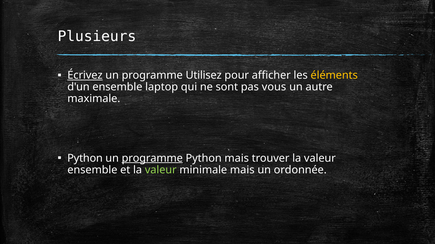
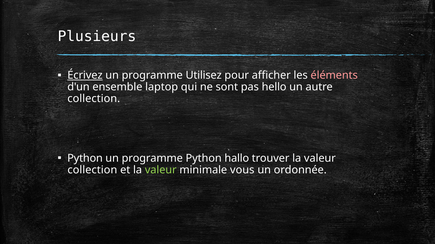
éléments colour: yellow -> pink
vous: vous -> hello
maximale at (94, 99): maximale -> collection
programme at (152, 159) underline: present -> none
Python mais: mais -> hallo
ensemble at (92, 170): ensemble -> collection
minimale mais: mais -> vous
